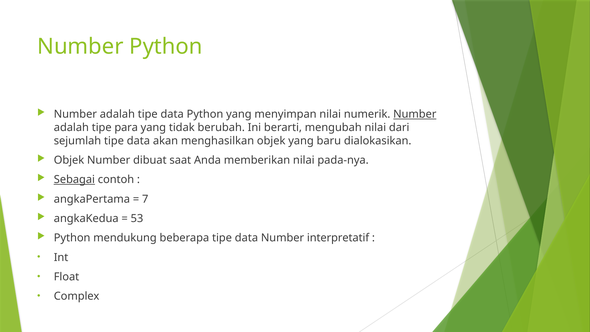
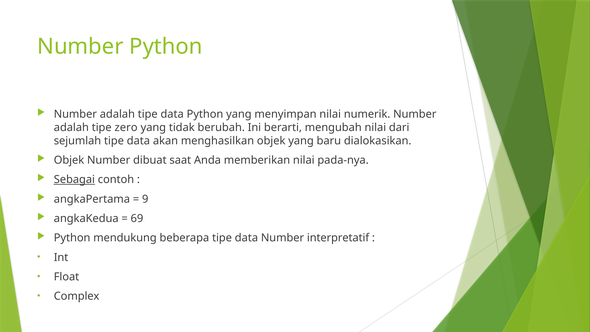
Number at (415, 114) underline: present -> none
para: para -> zero
7: 7 -> 9
53: 53 -> 69
